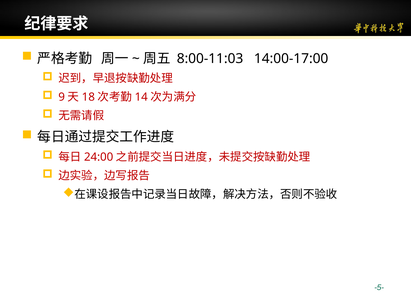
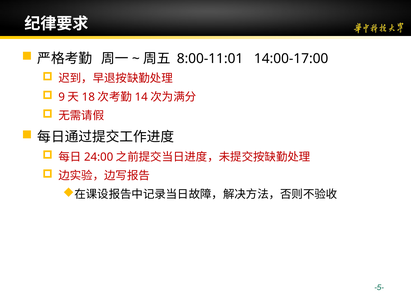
8:00-11:03: 8:00-11:03 -> 8:00-11:01
